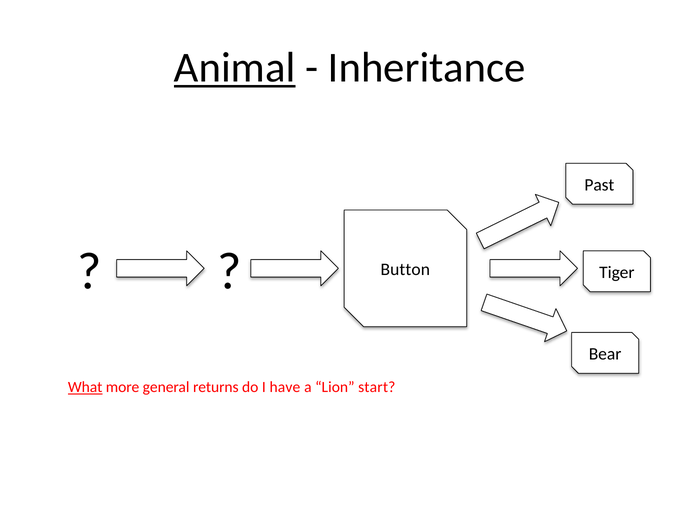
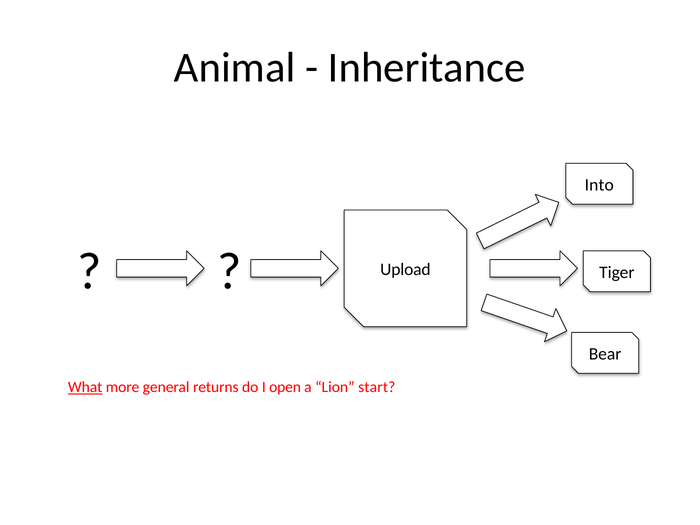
Animal underline: present -> none
Past: Past -> Into
Button: Button -> Upload
have: have -> open
